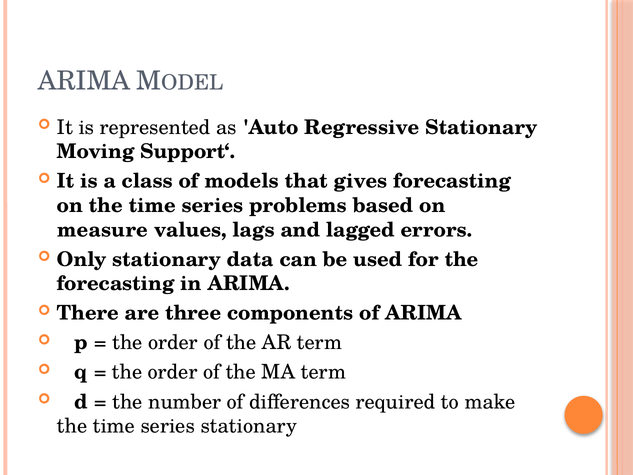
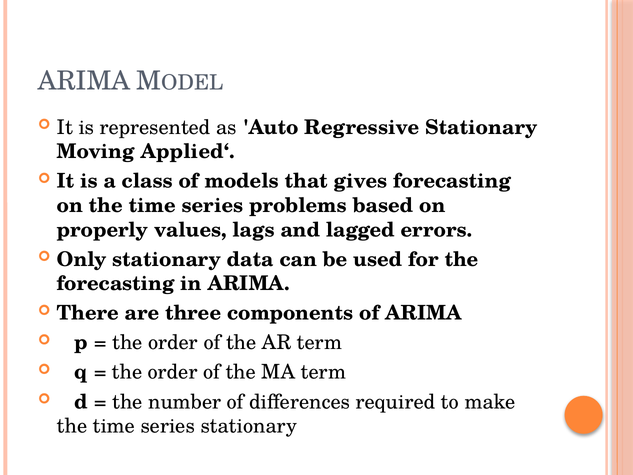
Support‘: Support‘ -> Applied‘
measure: measure -> properly
